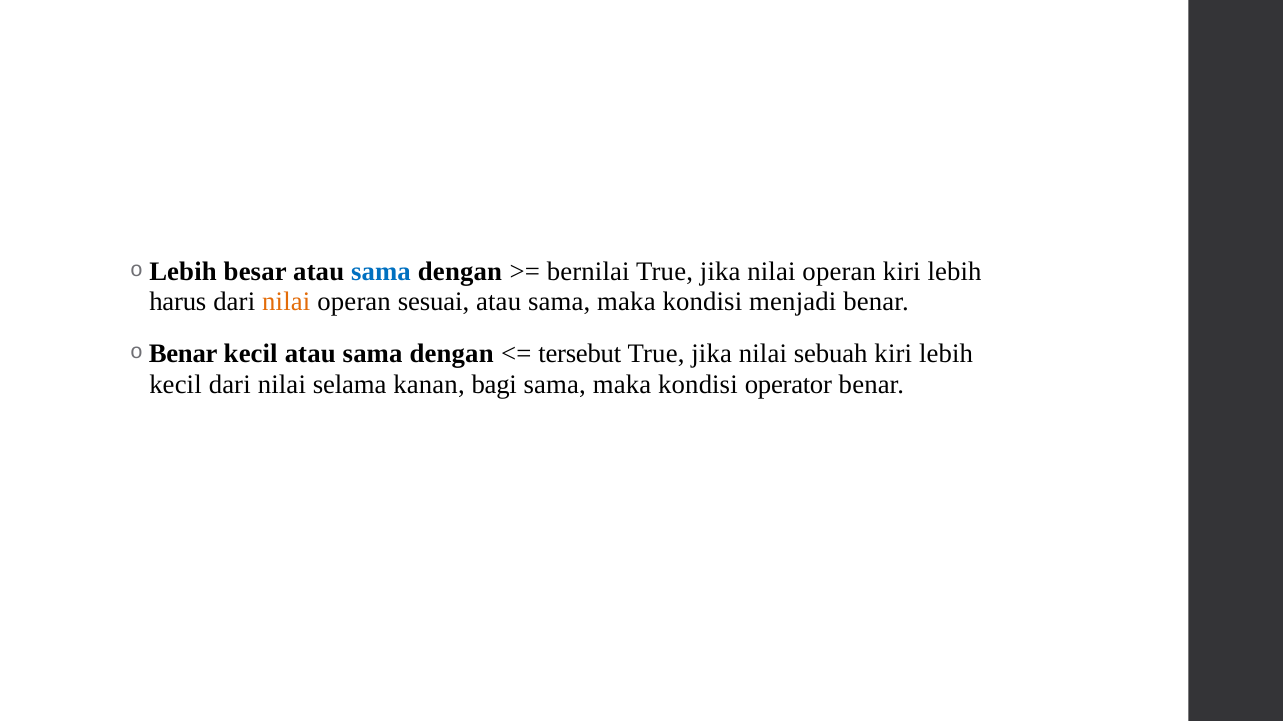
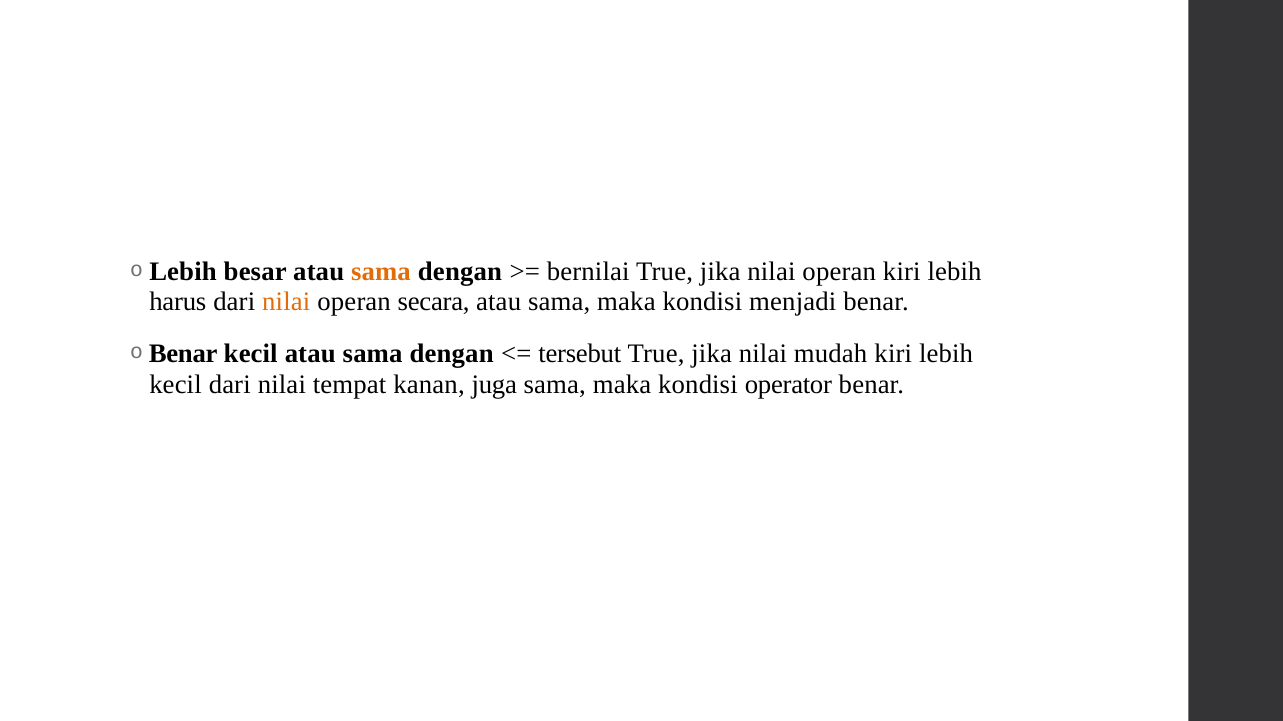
sama at (381, 272) colour: blue -> orange
sesuai: sesuai -> secara
sebuah: sebuah -> mudah
selama: selama -> tempat
bagi: bagi -> juga
